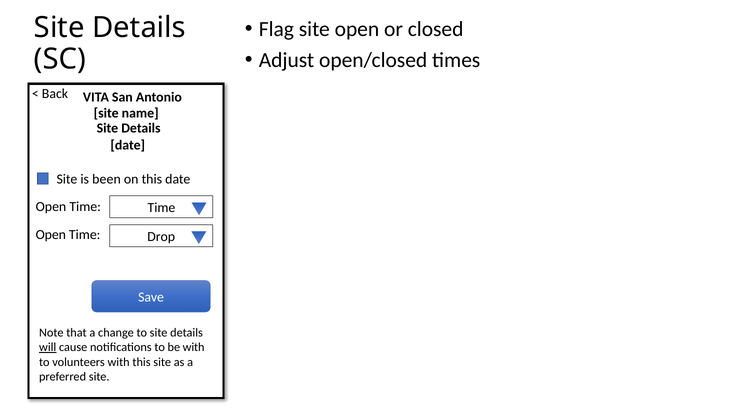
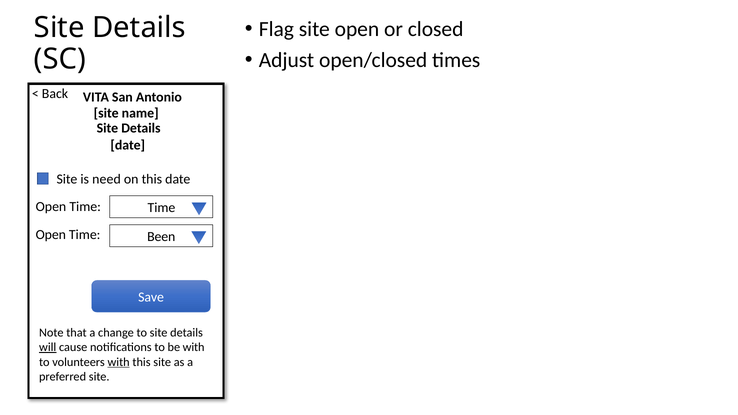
been: been -> need
Drop: Drop -> Been
with at (119, 362) underline: none -> present
